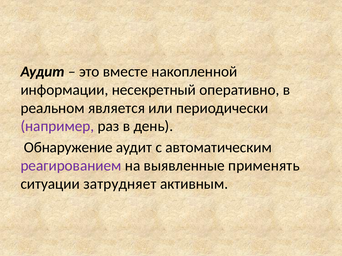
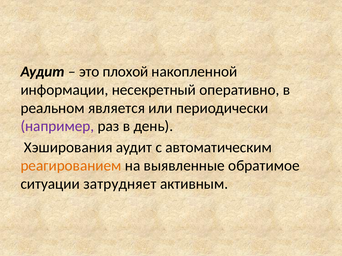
вместе: вместе -> плохой
Обнаружение: Обнаружение -> Хэширования
реагированием colour: purple -> orange
применять: применять -> обратимое
